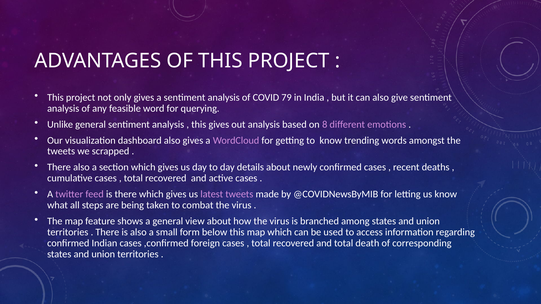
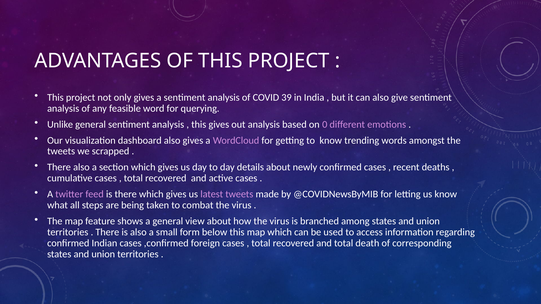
79: 79 -> 39
8: 8 -> 0
